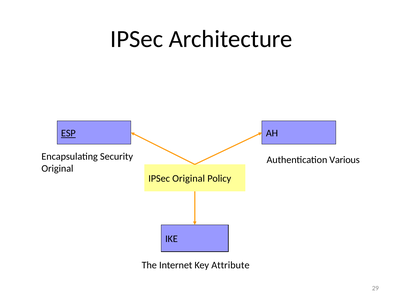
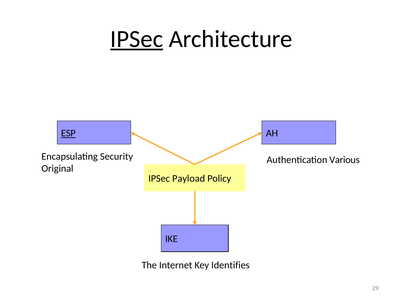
IPSec at (137, 39) underline: none -> present
IPSec Original: Original -> Payload
Attribute: Attribute -> Identifies
